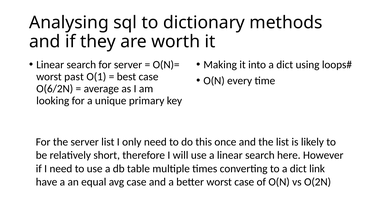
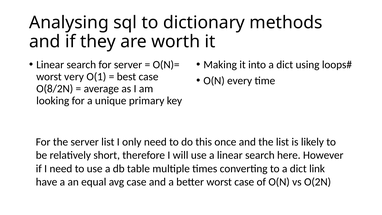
past: past -> very
O(6/2N: O(6/2N -> O(8/2N
